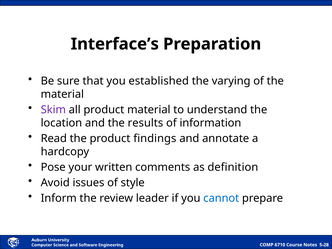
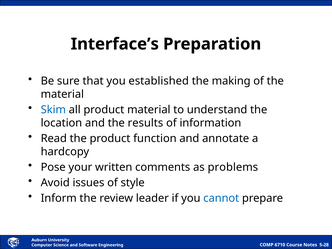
varying: varying -> making
Skim colour: purple -> blue
findings: findings -> function
definition: definition -> problems
